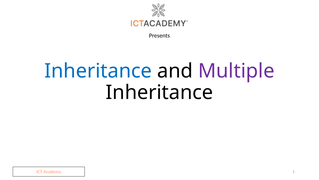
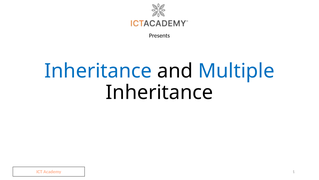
Multiple colour: purple -> blue
